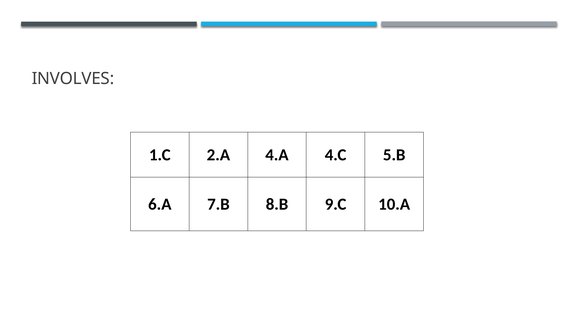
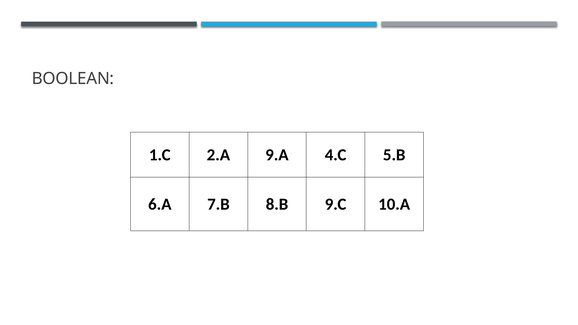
INVOLVES: INVOLVES -> BOOLEAN
4.A: 4.A -> 9.A
